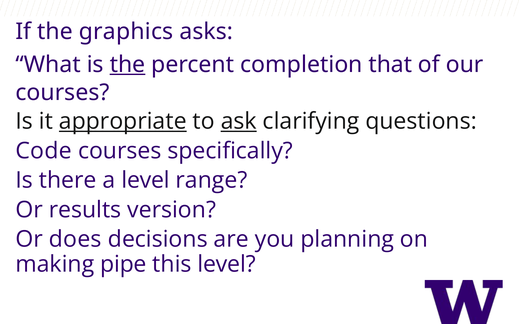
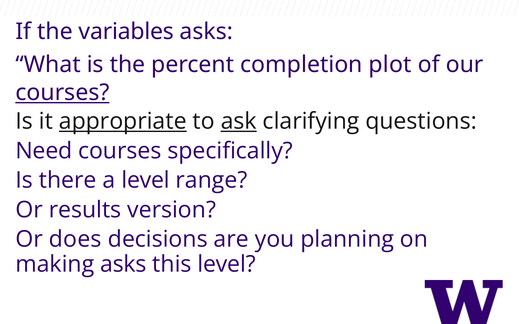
graphics: graphics -> variables
the at (128, 65) underline: present -> none
that: that -> plot
courses at (62, 93) underline: none -> present
Code: Code -> Need
making pipe: pipe -> asks
